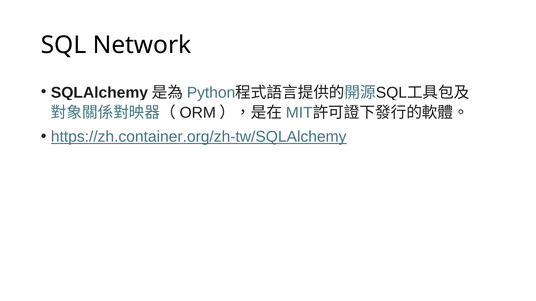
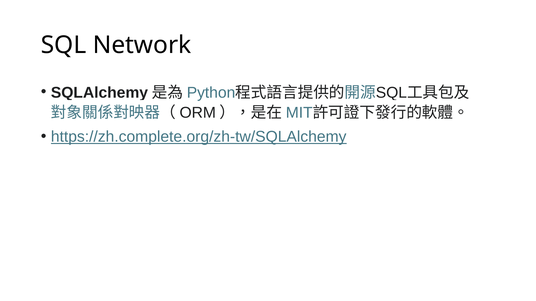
https://zh.container.org/zh-tw/SQLAlchemy: https://zh.container.org/zh-tw/SQLAlchemy -> https://zh.complete.org/zh-tw/SQLAlchemy
